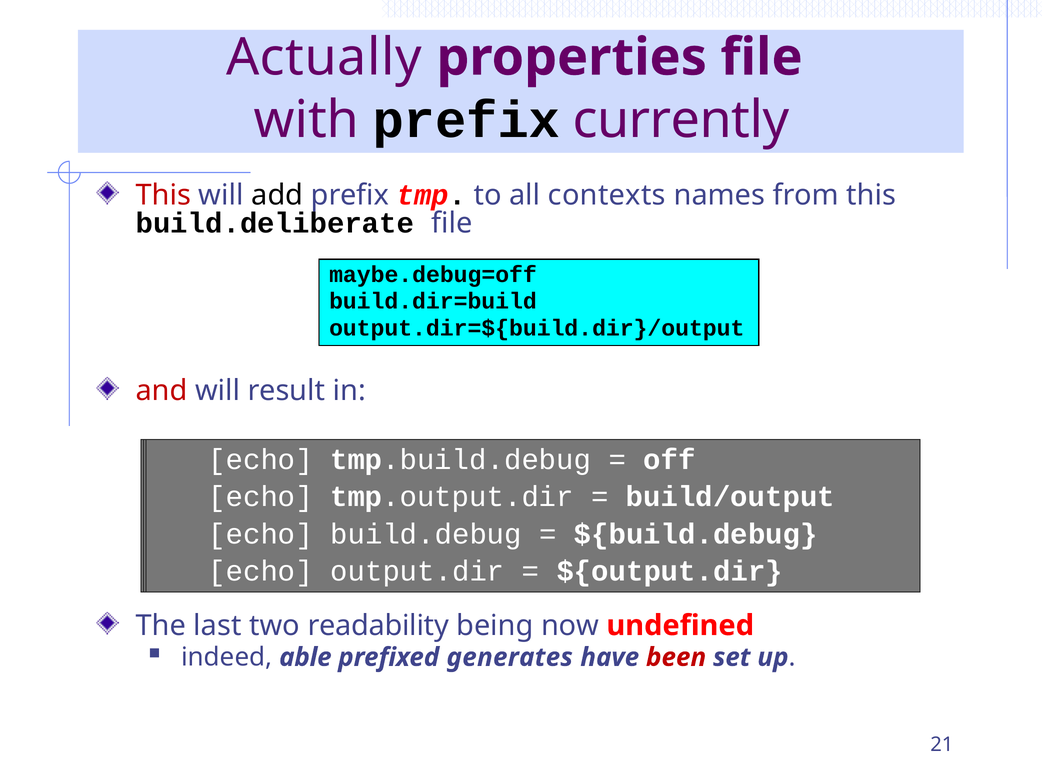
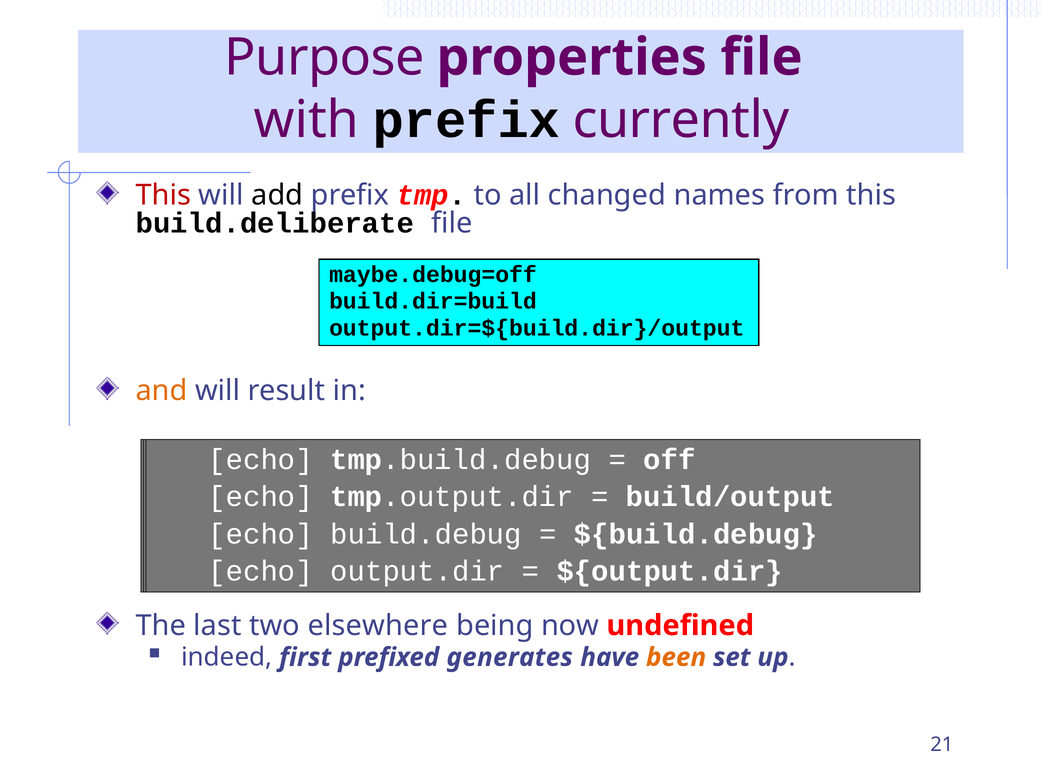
Actually: Actually -> Purpose
contexts: contexts -> changed
and colour: red -> orange
readability: readability -> elsewhere
able: able -> first
been colour: red -> orange
